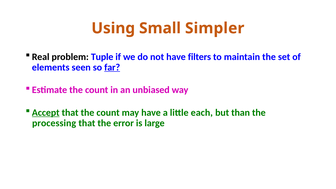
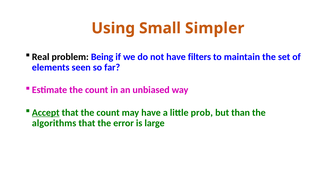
Tuple: Tuple -> Being
far underline: present -> none
each: each -> prob
processing: processing -> algorithms
